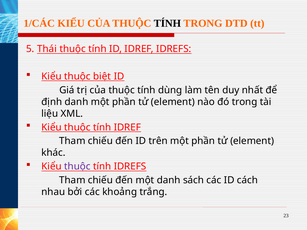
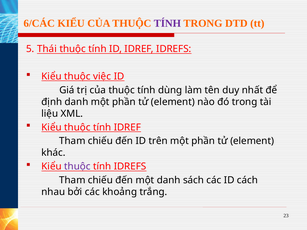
1/CÁC: 1/CÁC -> 6/CÁC
TÍNH at (167, 24) colour: black -> purple
biệt: biệt -> việc
